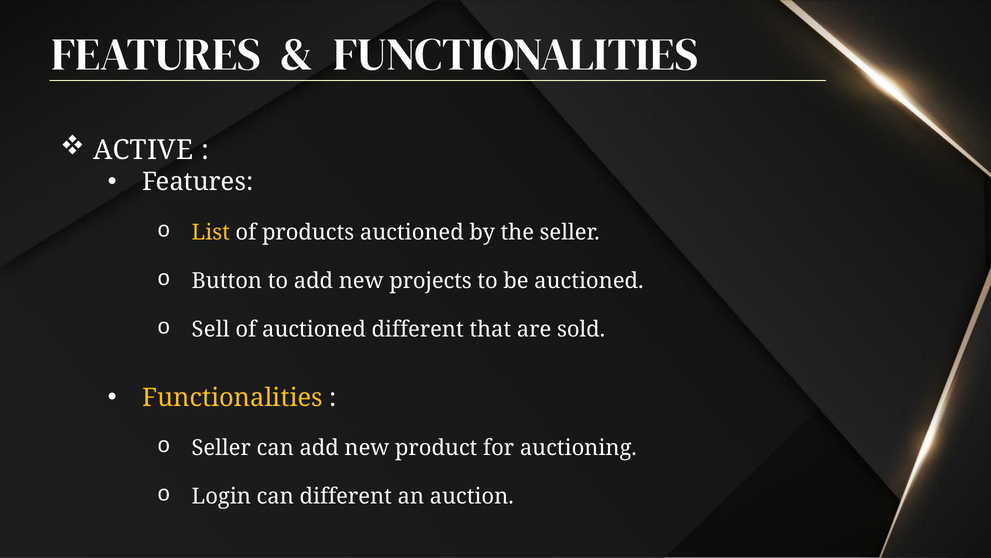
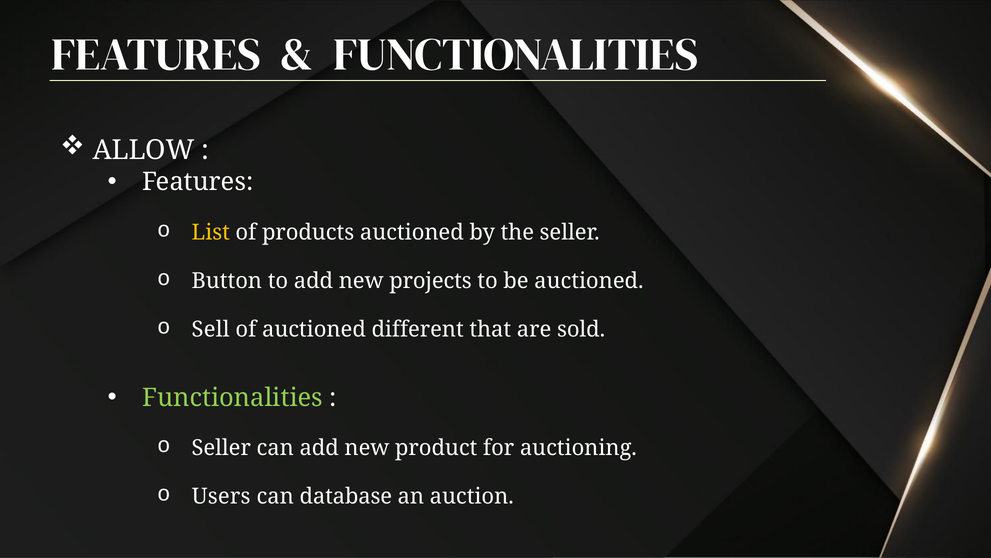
ACTIVE: ACTIVE -> ALLOW
Functionalities at (232, 397) colour: yellow -> light green
Login: Login -> Users
can different: different -> database
